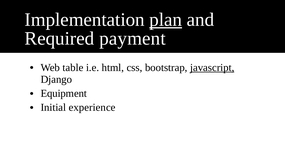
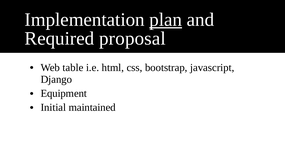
payment: payment -> proposal
javascript underline: present -> none
experience: experience -> maintained
